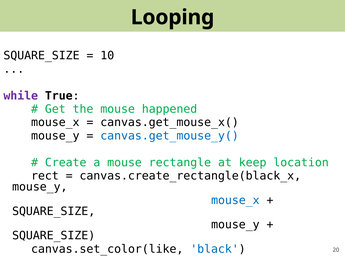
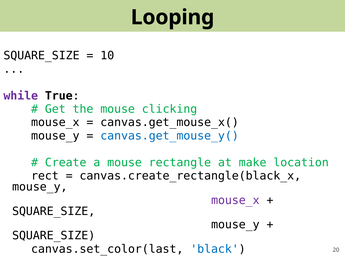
happened: happened -> clicking
keep: keep -> make
mouse_x at (235, 200) colour: blue -> purple
canvas.set_color(like: canvas.set_color(like -> canvas.set_color(last
